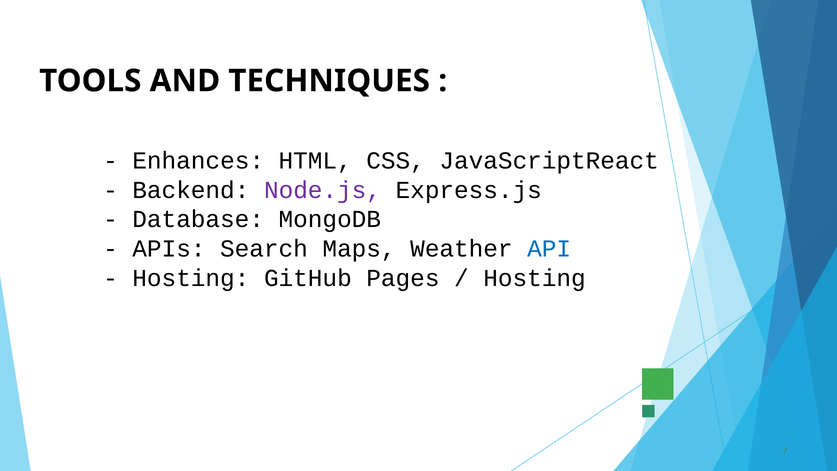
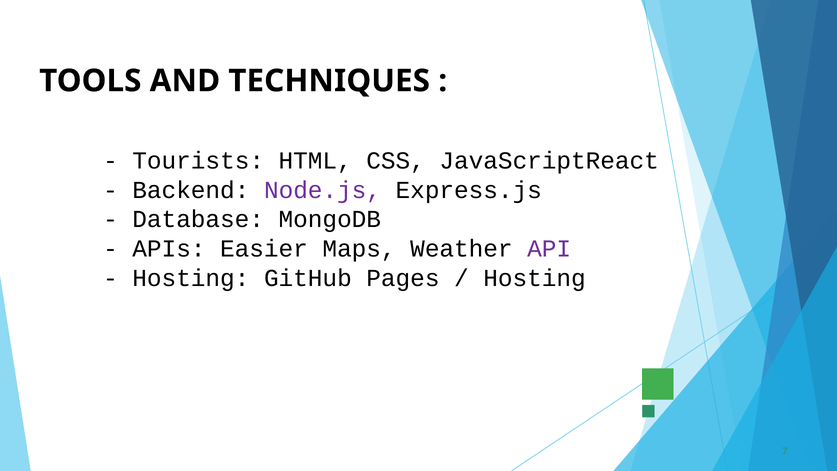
Enhances: Enhances -> Tourists
Search: Search -> Easier
API colour: blue -> purple
